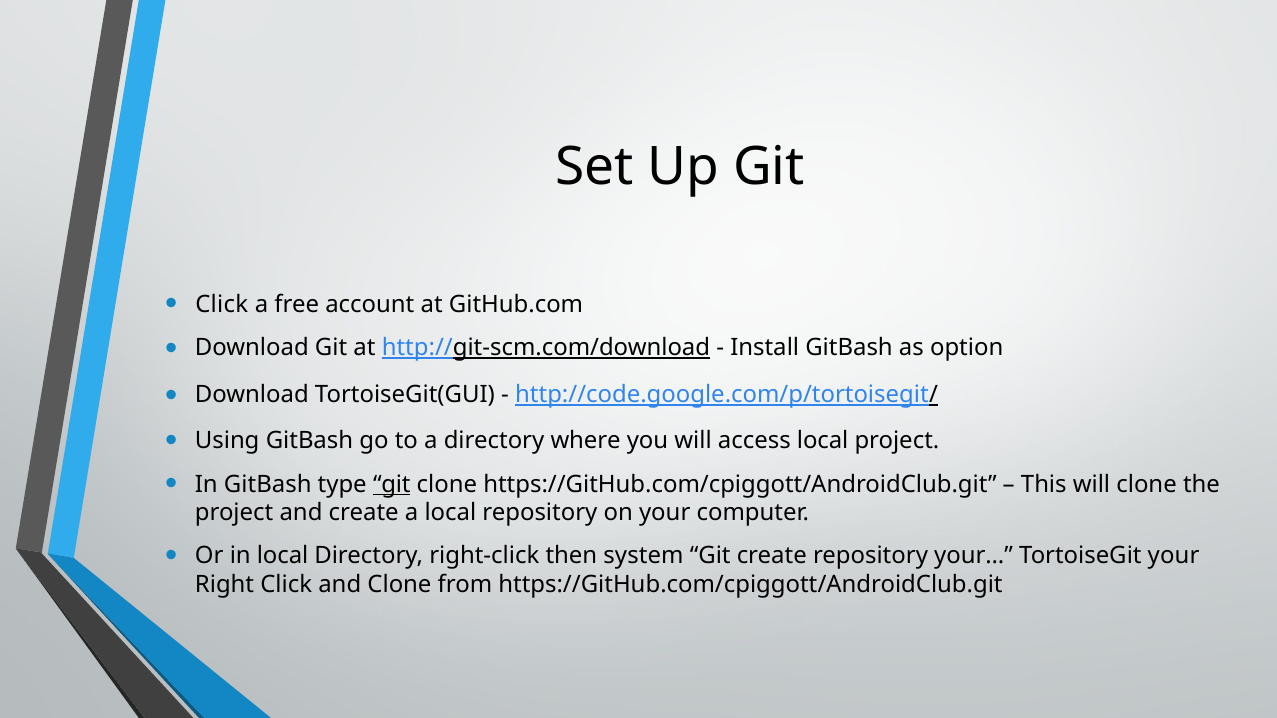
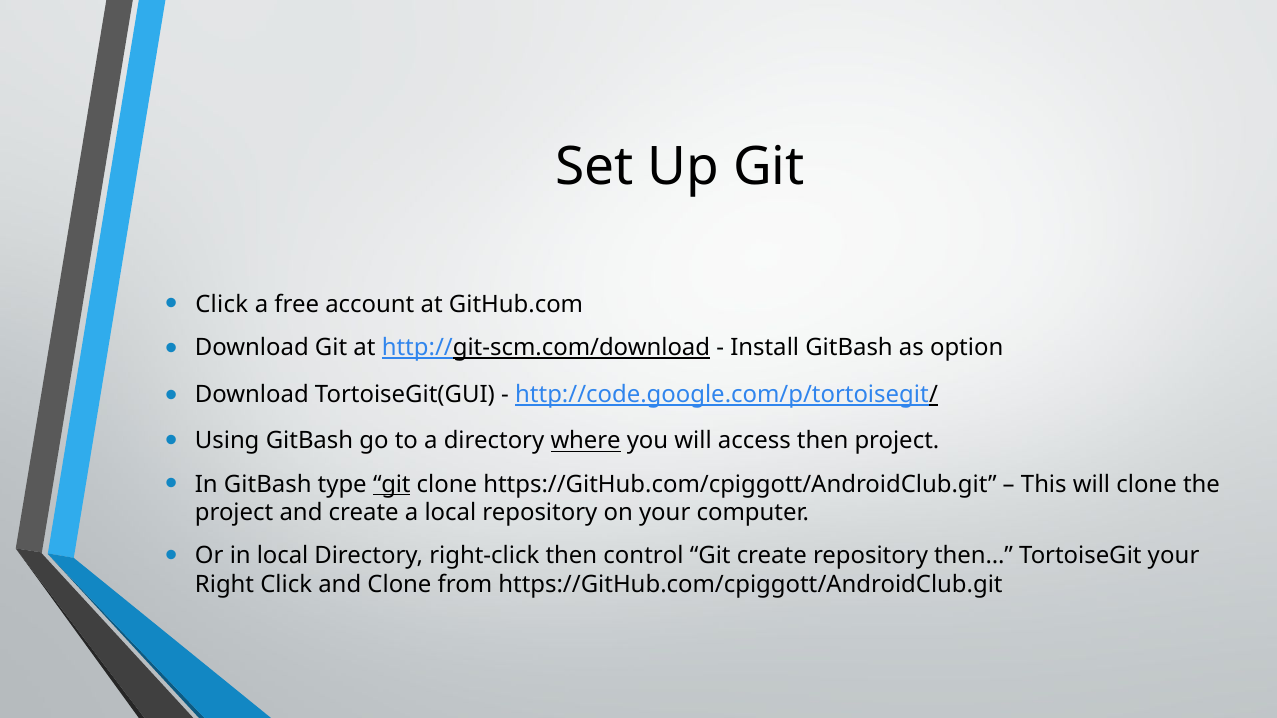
where underline: none -> present
access local: local -> then
system: system -> control
your…: your… -> then…
